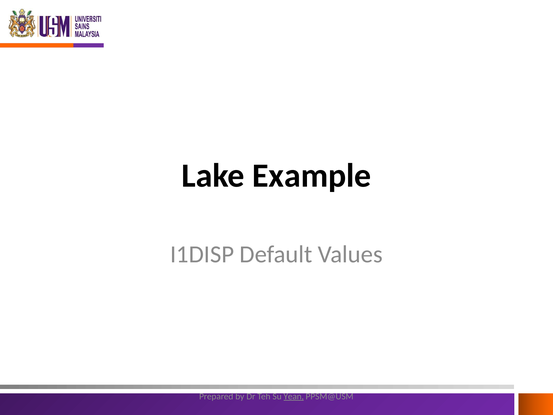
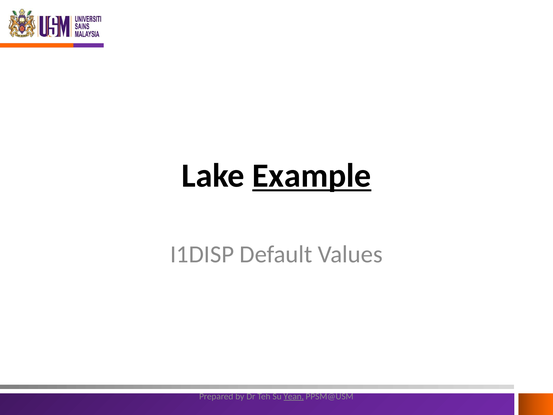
Example underline: none -> present
